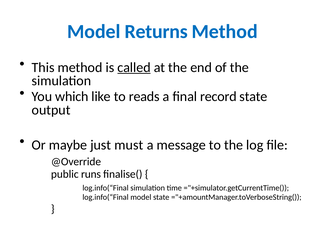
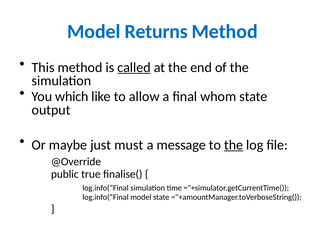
reads: reads -> allow
record: record -> whom
the at (234, 145) underline: none -> present
runs: runs -> true
